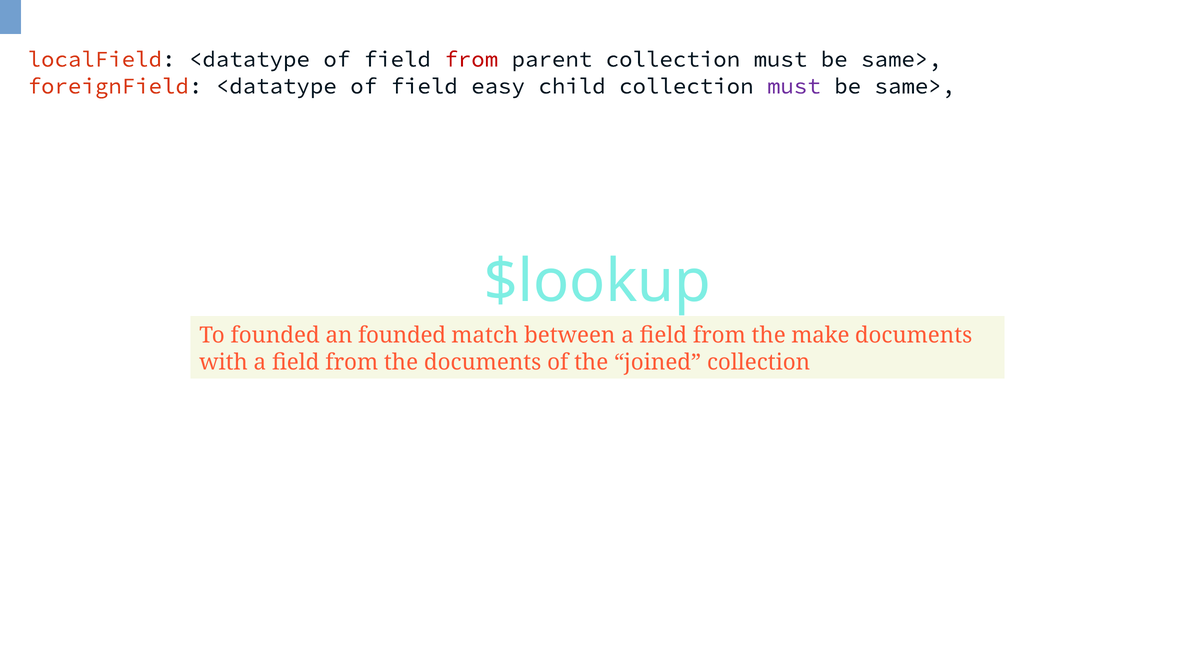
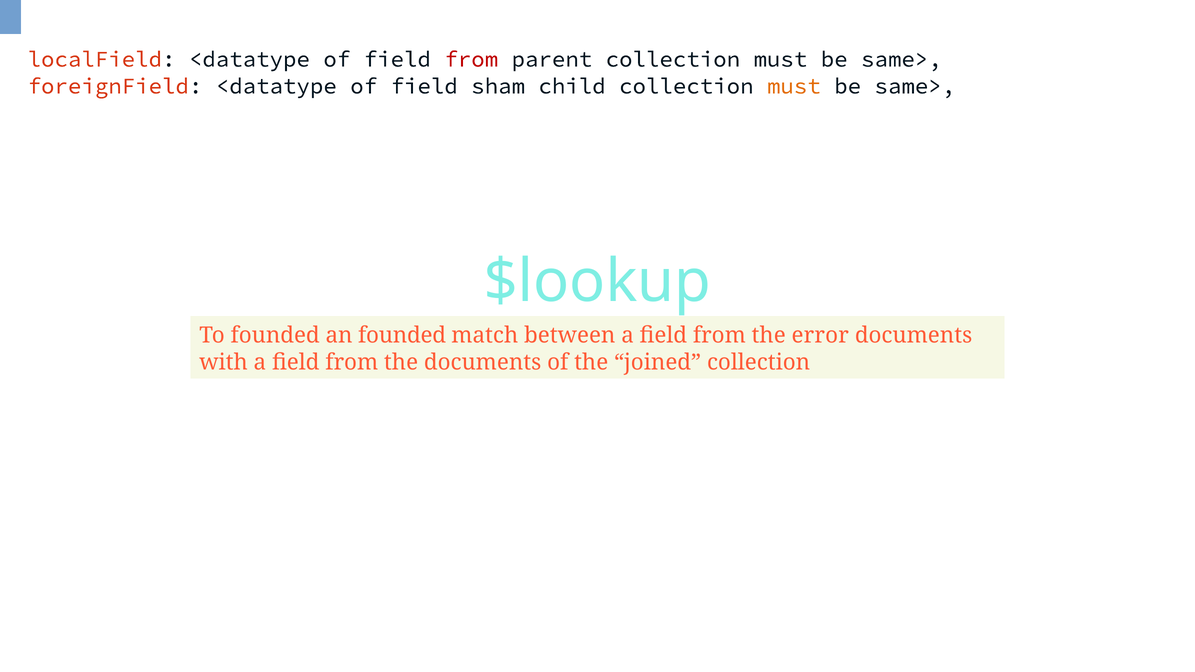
easy: easy -> sham
must at (794, 86) colour: purple -> orange
make: make -> error
